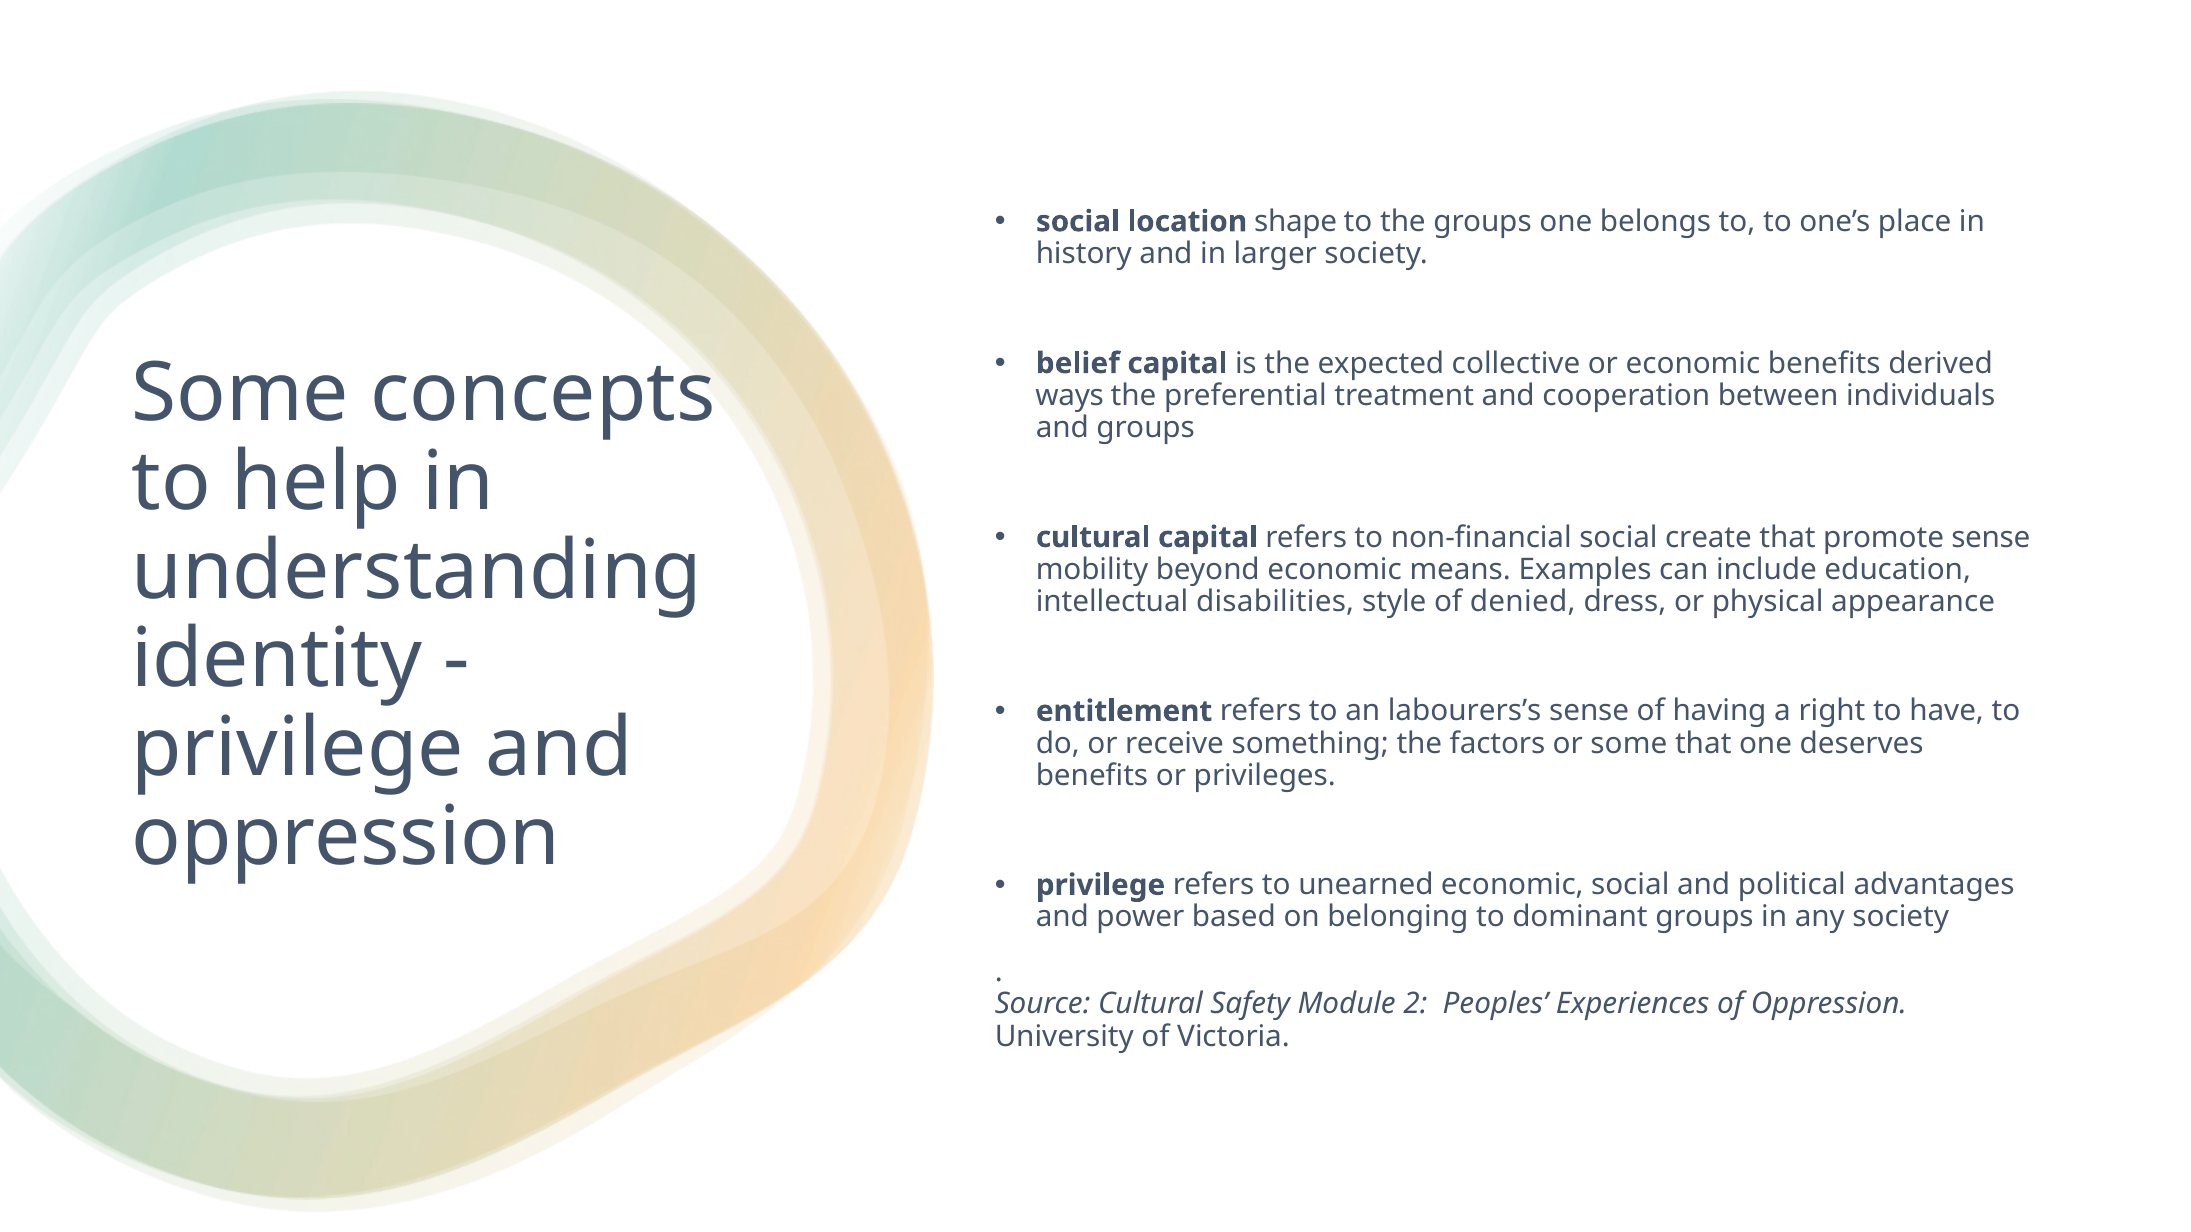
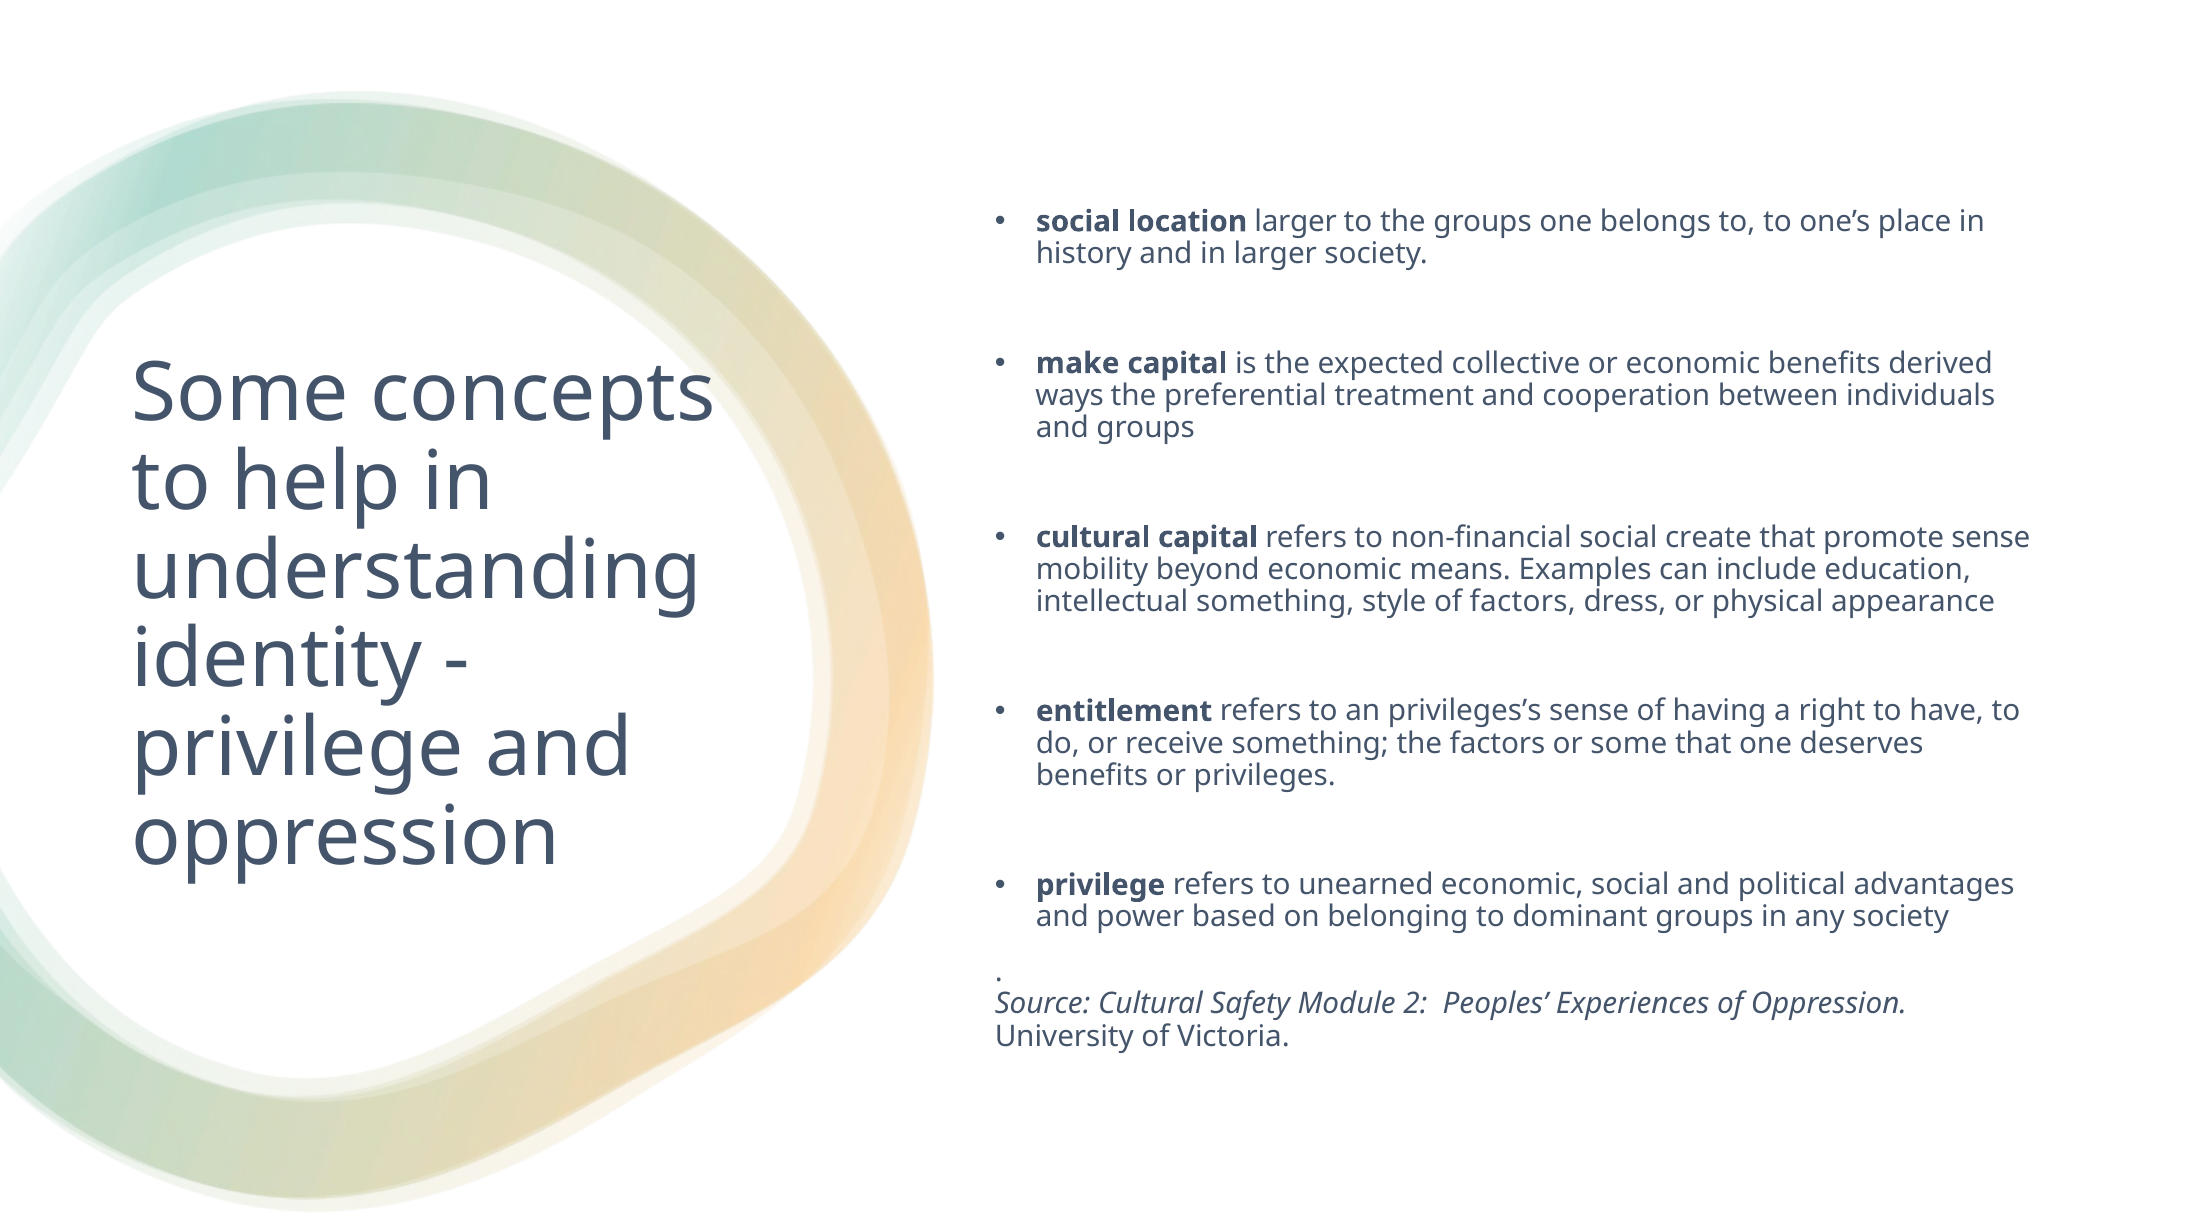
location shape: shape -> larger
belief: belief -> make
intellectual disabilities: disabilities -> something
of denied: denied -> factors
labourers’s: labourers’s -> privileges’s
